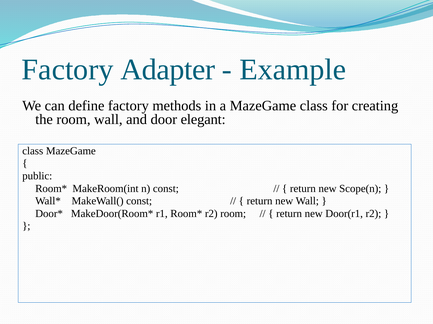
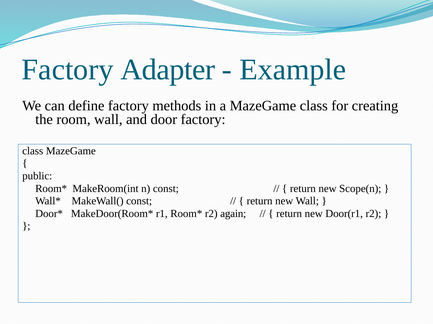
door elegant: elegant -> factory
r2 room: room -> again
